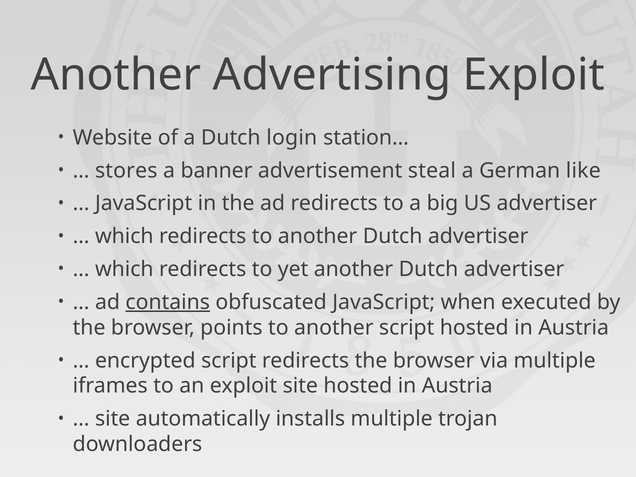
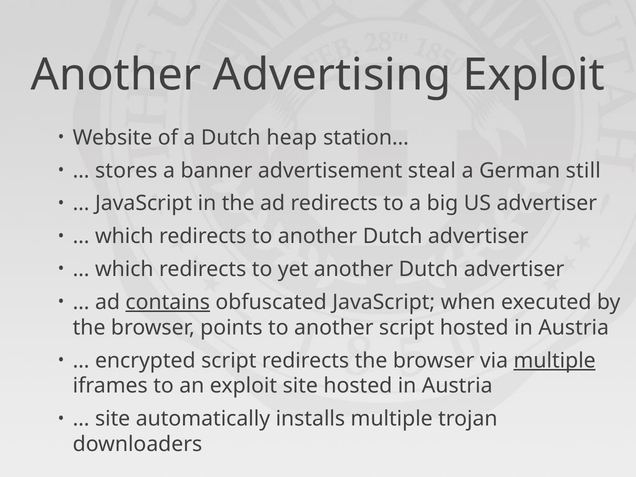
login: login -> heap
like: like -> still
multiple at (555, 361) underline: none -> present
